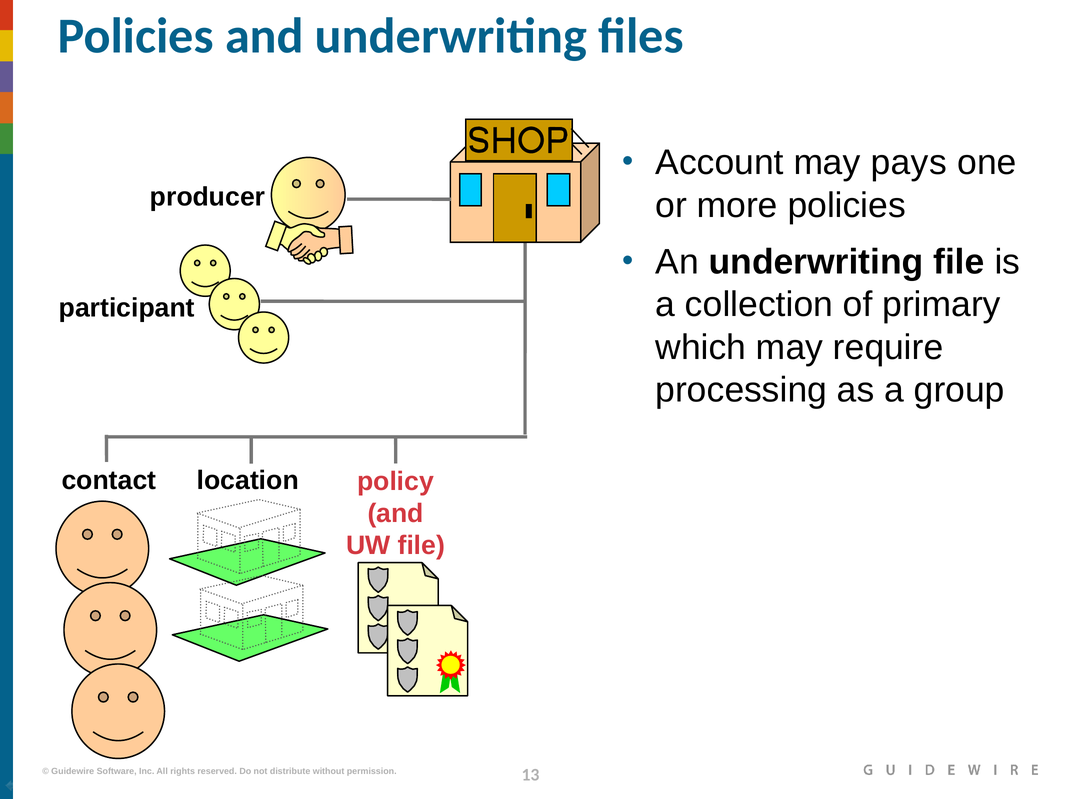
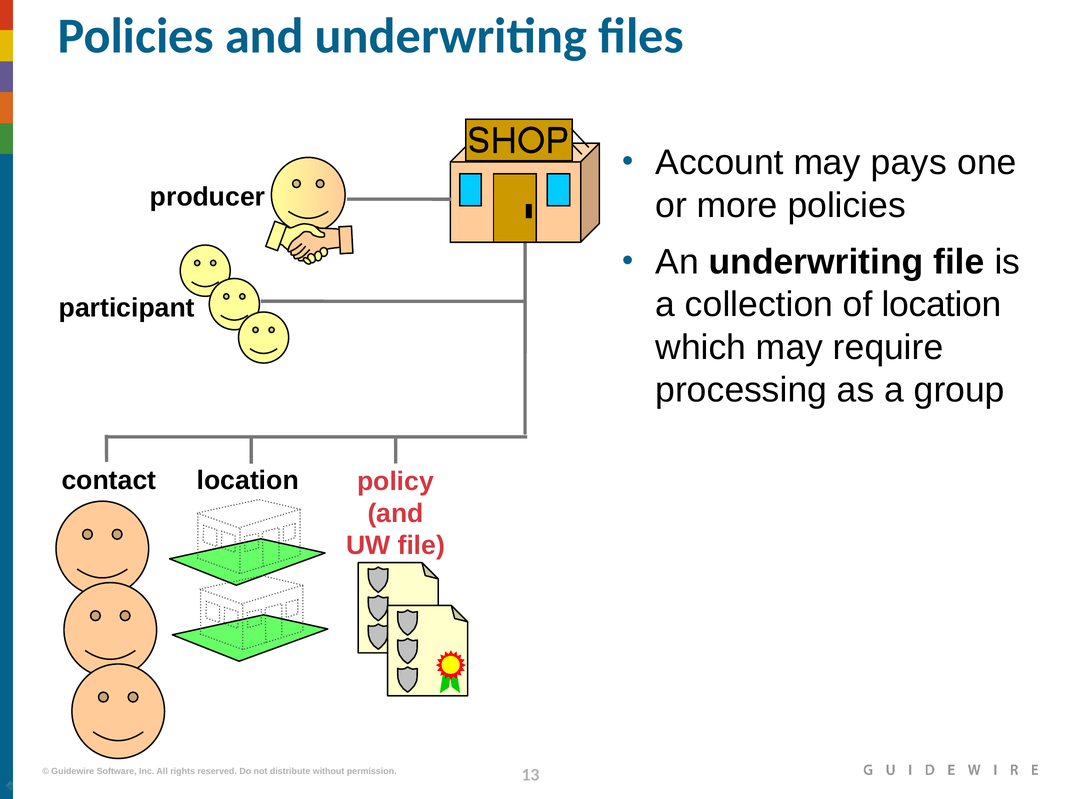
of primary: primary -> location
